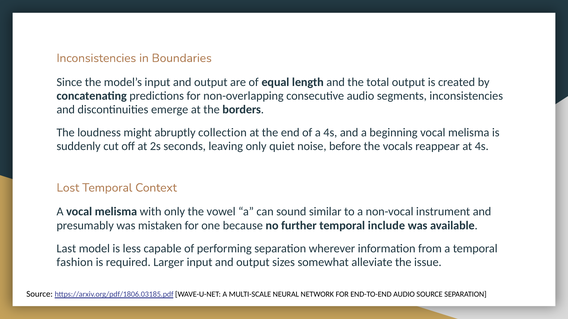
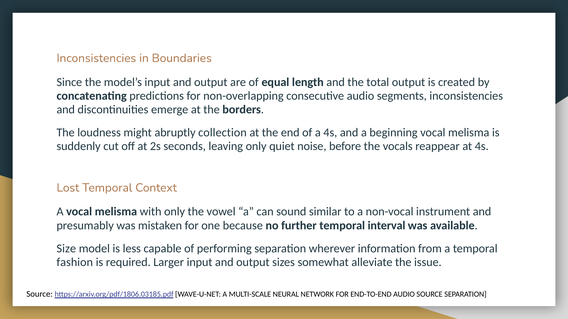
include: include -> interval
Last: Last -> Size
